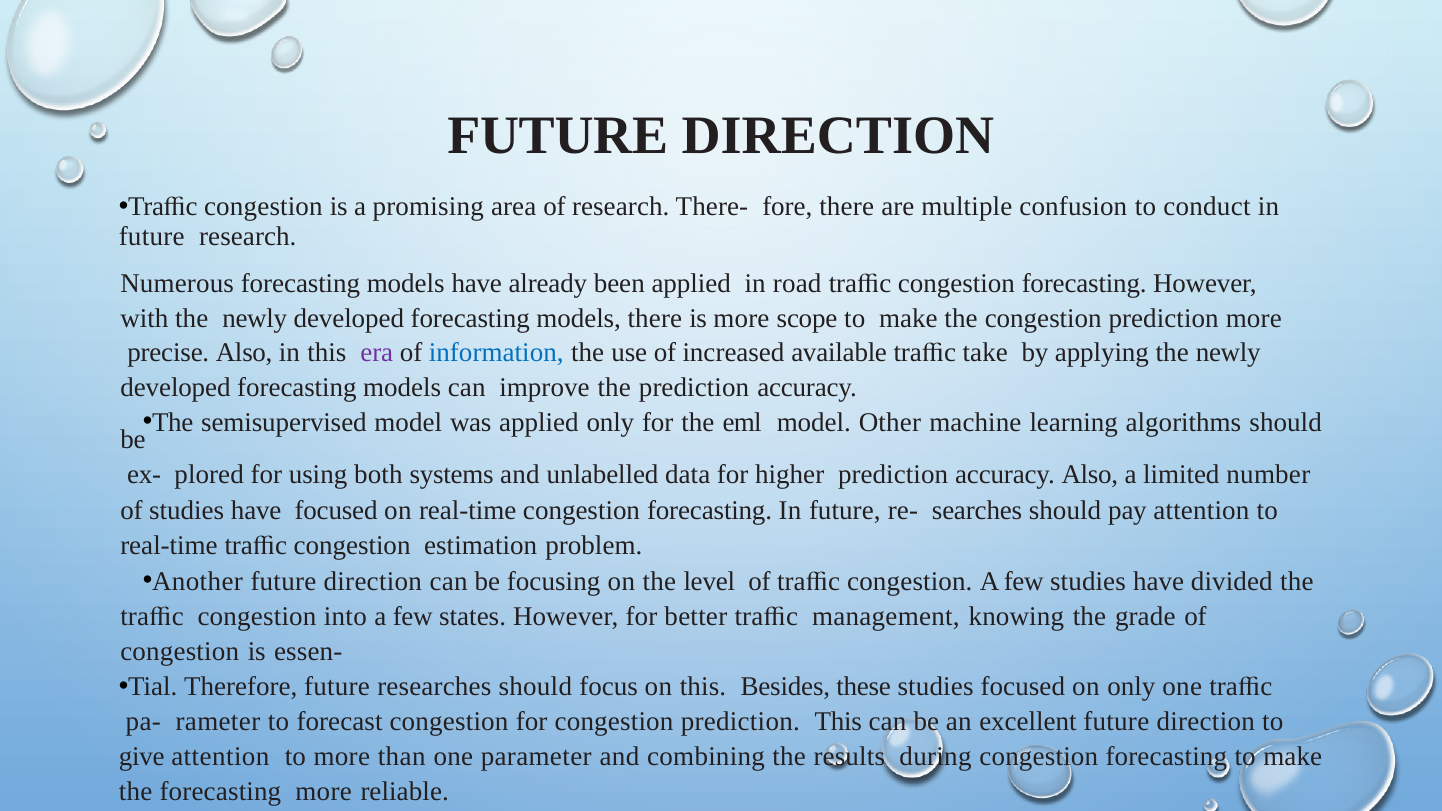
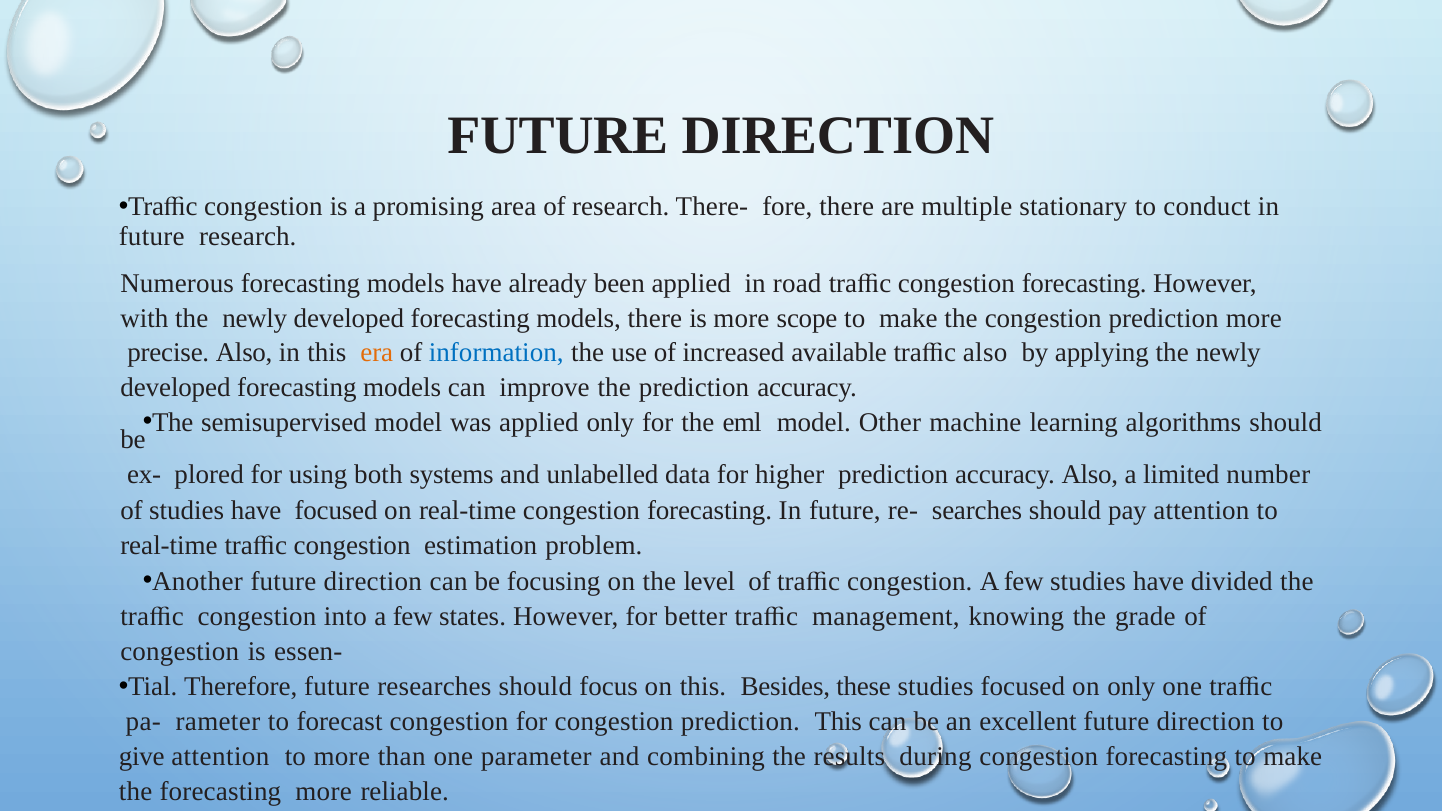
confusion: confusion -> stationary
era colour: purple -> orange
take at (985, 353): take -> also
